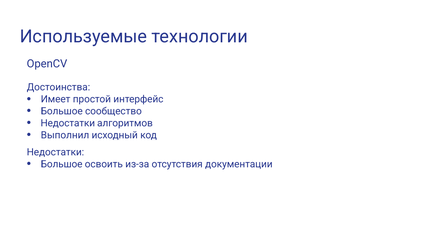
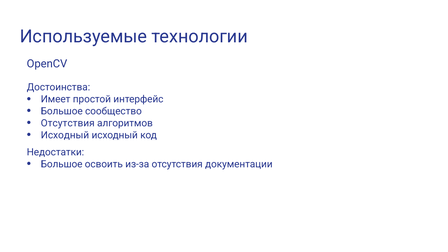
Недостатки at (68, 123): Недостатки -> Отсутствия
Выполнил at (65, 135): Выполнил -> Исходный
